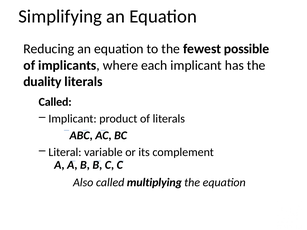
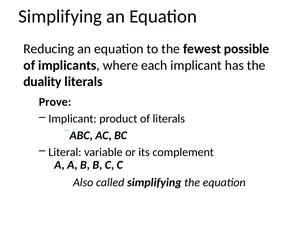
Called at (55, 102): Called -> Prove
called multiplying: multiplying -> simplifying
